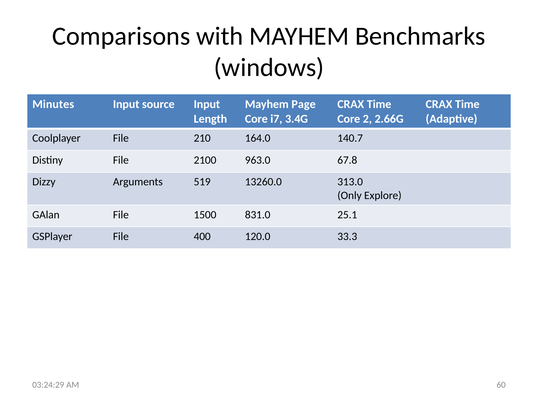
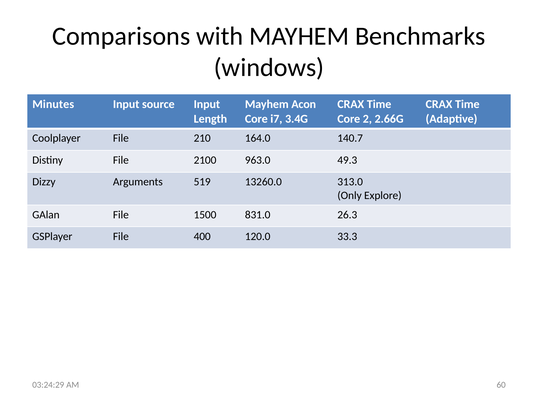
Page: Page -> Acon
67.8: 67.8 -> 49.3
25.1: 25.1 -> 26.3
